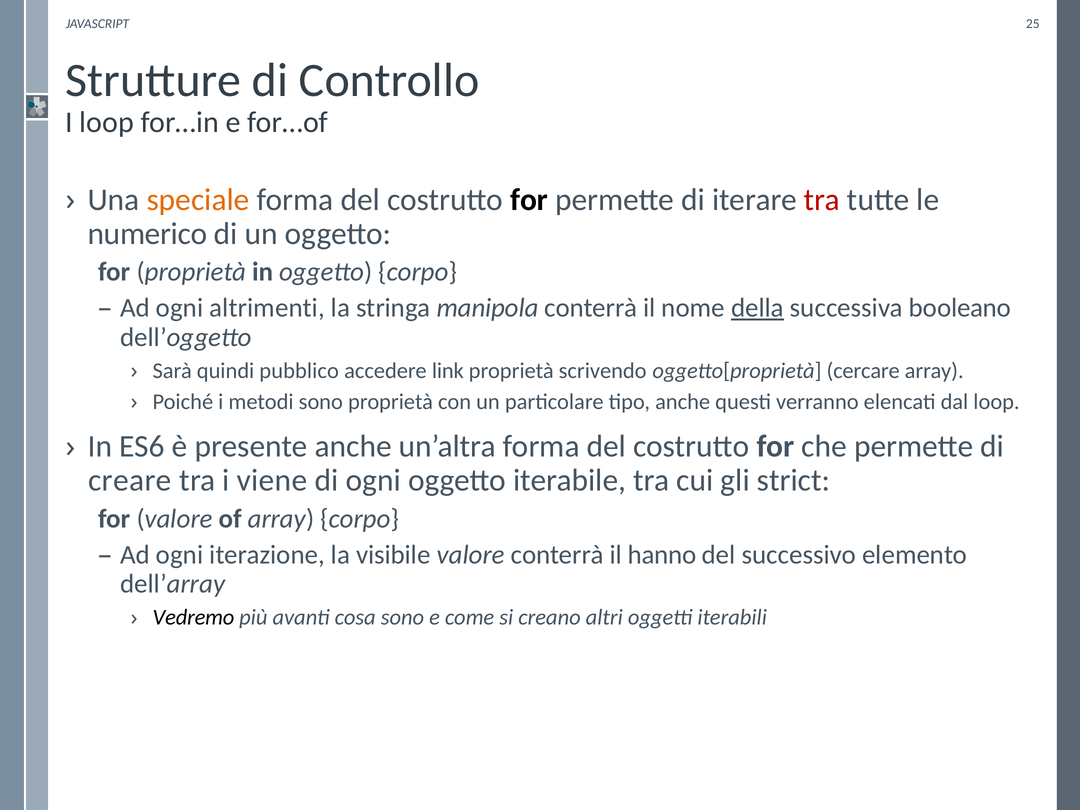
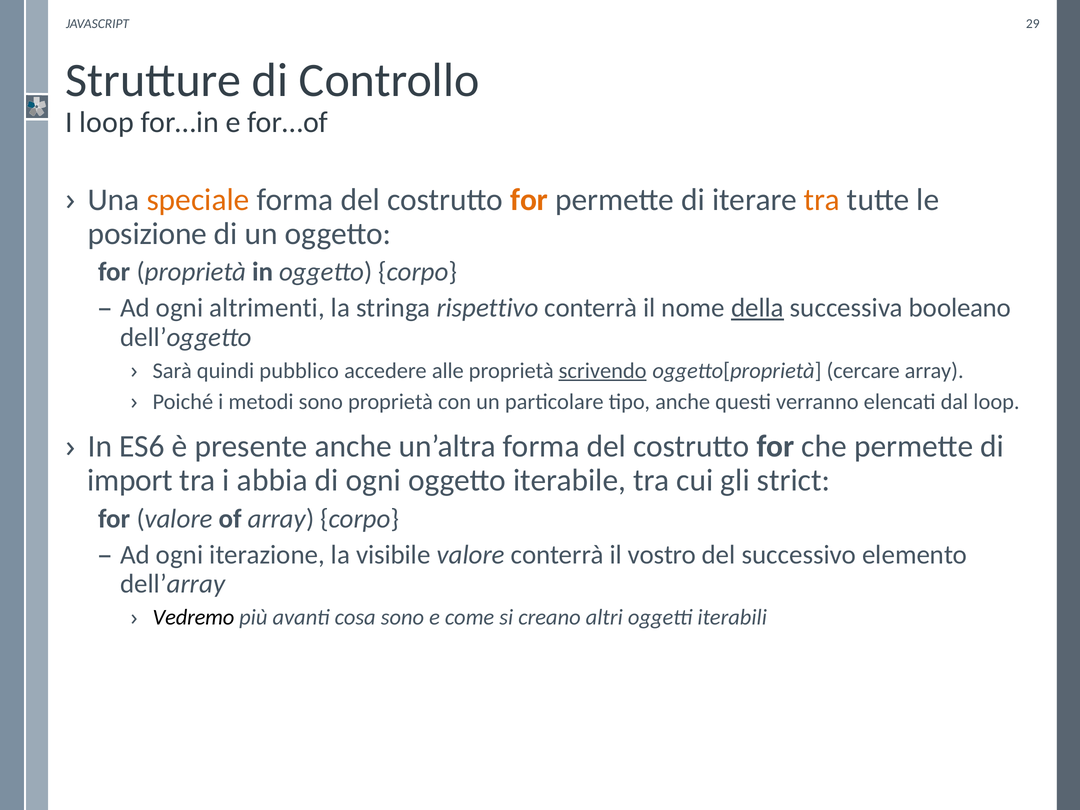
25: 25 -> 29
for at (529, 200) colour: black -> orange
tra at (822, 200) colour: red -> orange
numerico: numerico -> posizione
manipola: manipola -> rispettivo
link: link -> alle
scrivendo underline: none -> present
creare: creare -> import
viene: viene -> abbia
hanno: hanno -> vostro
